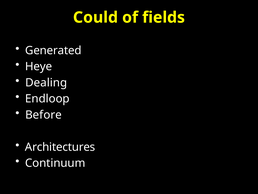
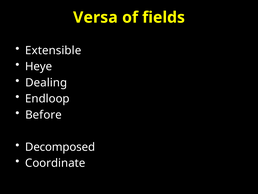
Could: Could -> Versa
Generated: Generated -> Extensible
Architectures: Architectures -> Decomposed
Continuum: Continuum -> Coordinate
